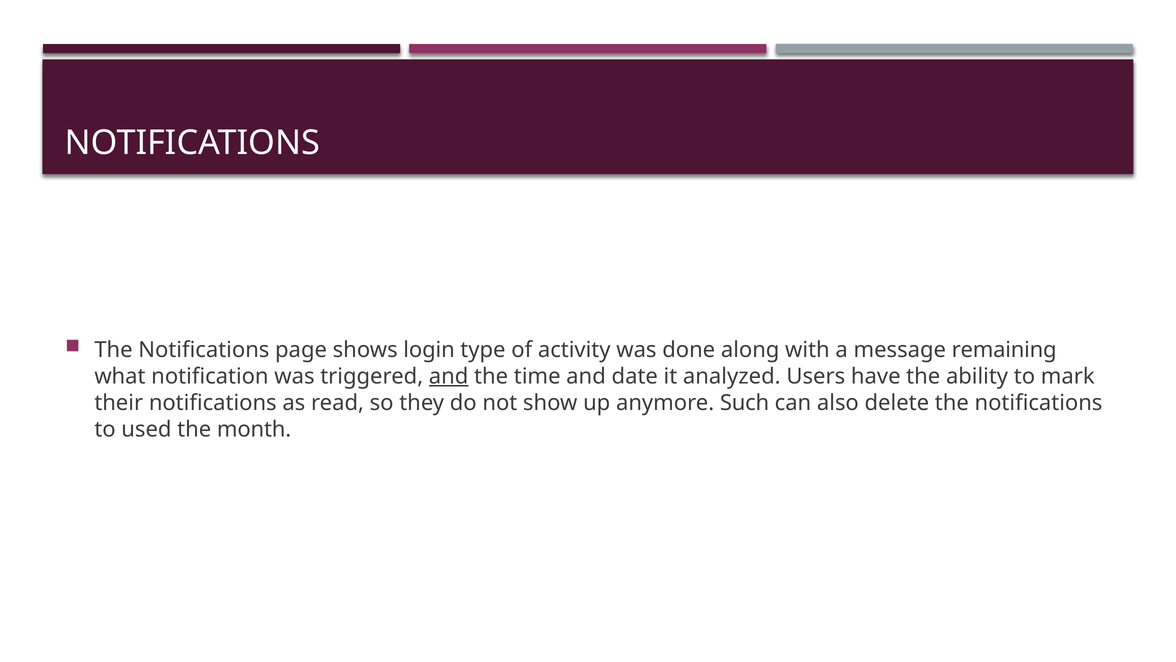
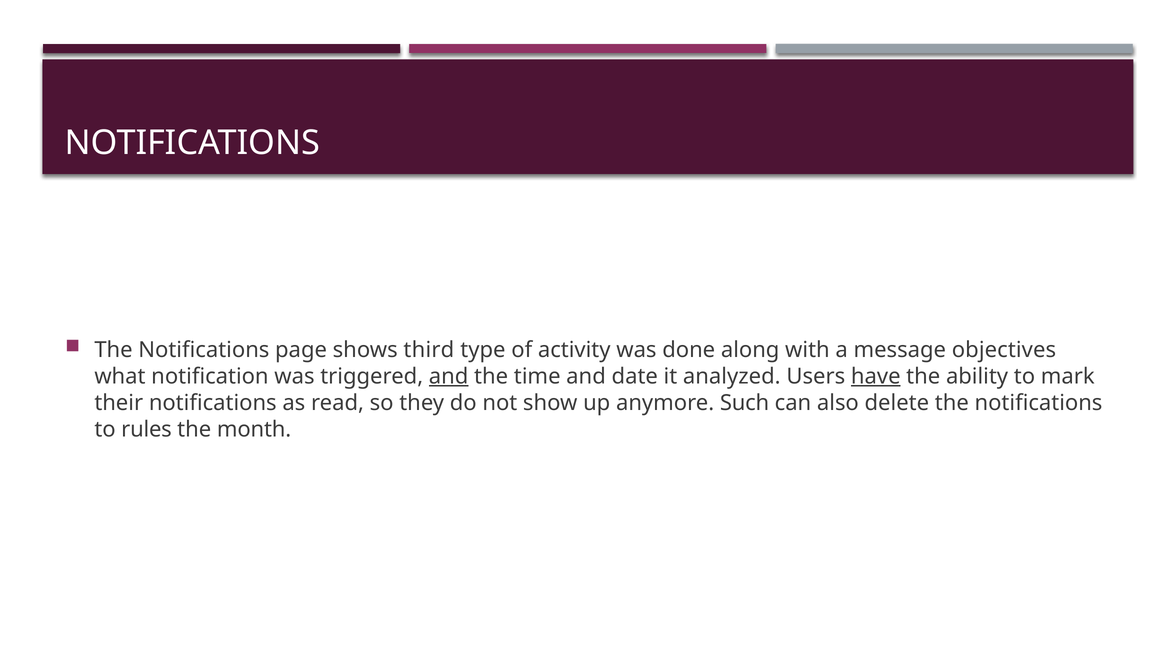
login: login -> third
remaining: remaining -> objectives
have underline: none -> present
used: used -> rules
